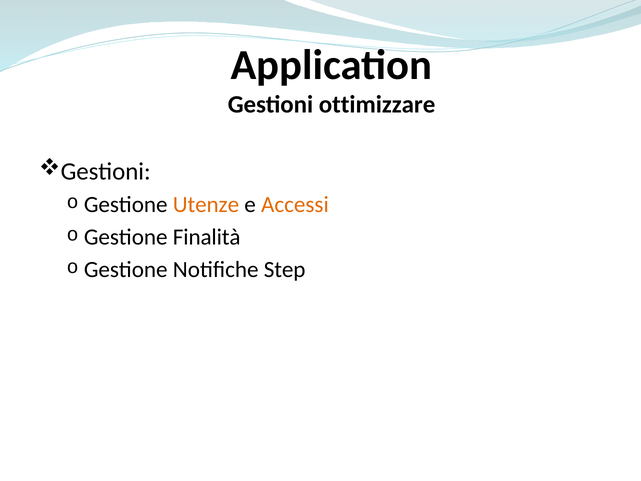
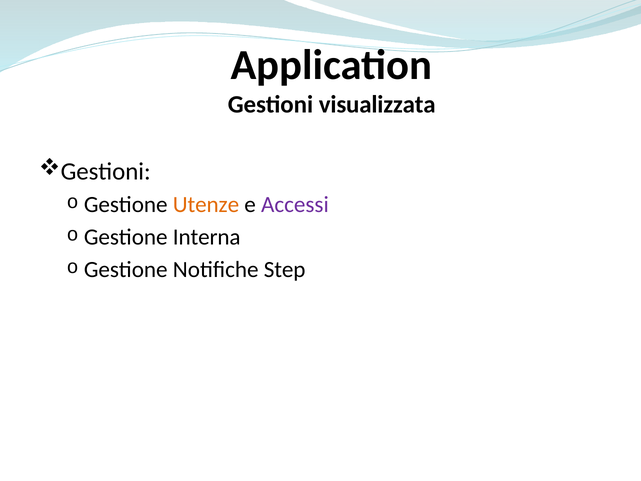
ottimizzare: ottimizzare -> visualizzata
Accessi colour: orange -> purple
Finalità: Finalità -> Interna
